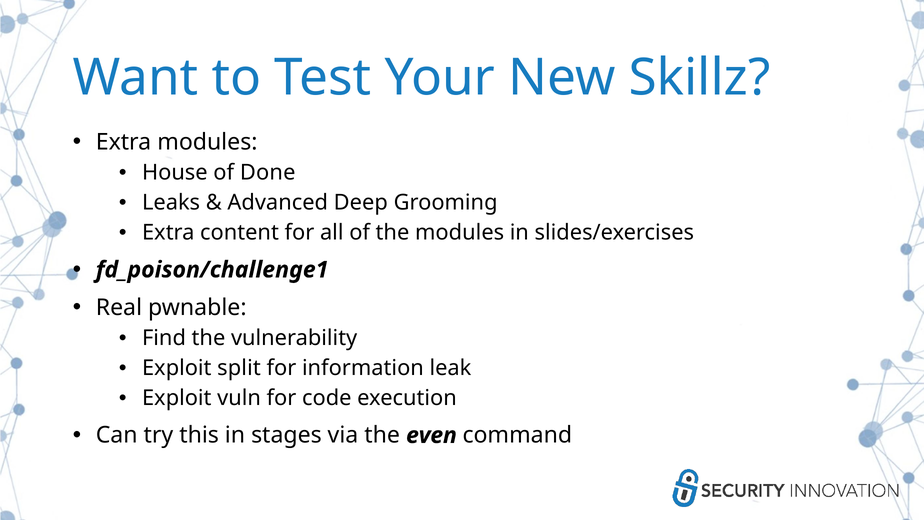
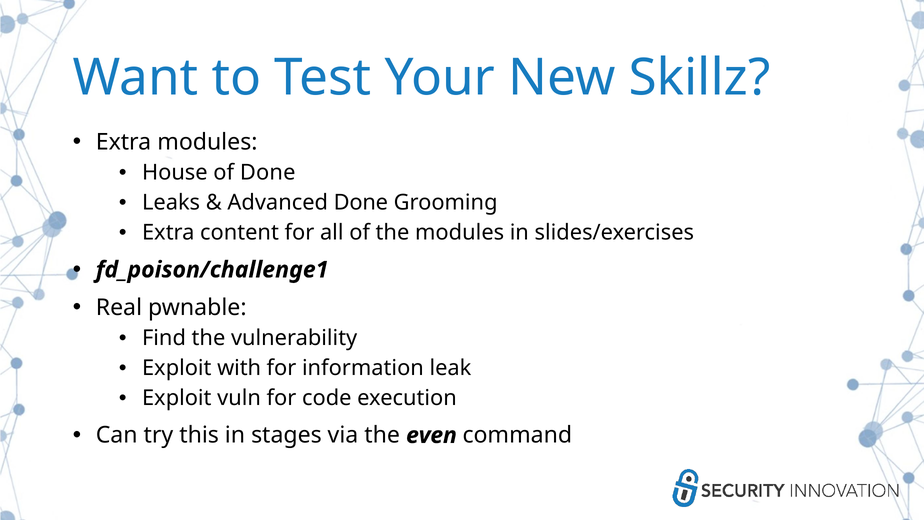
Advanced Deep: Deep -> Done
split: split -> with
